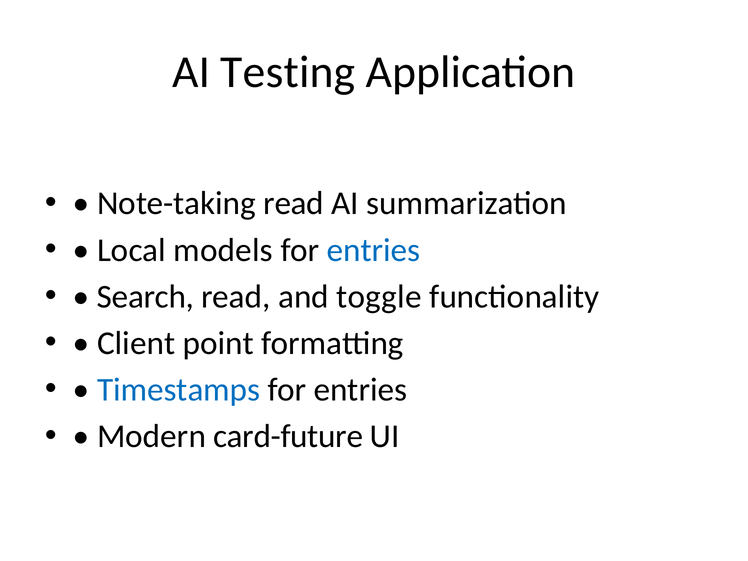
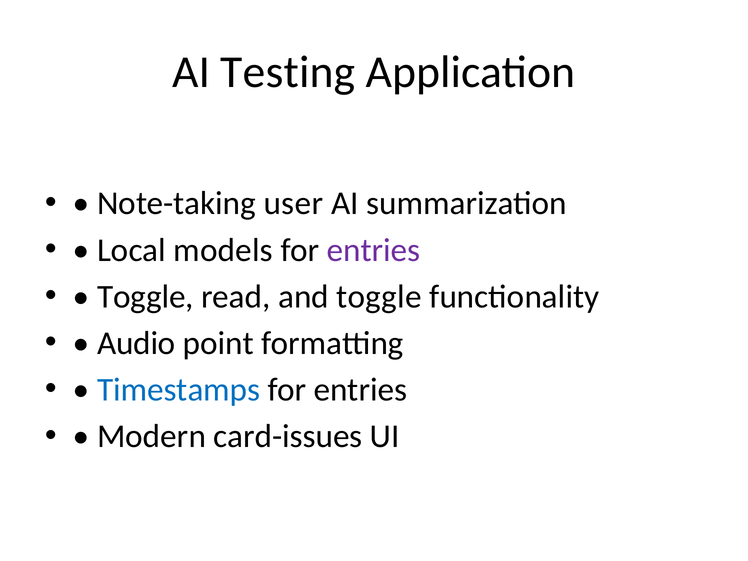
Note-taking read: read -> user
entries at (374, 250) colour: blue -> purple
Search at (145, 297): Search -> Toggle
Client: Client -> Audio
card-future: card-future -> card-issues
